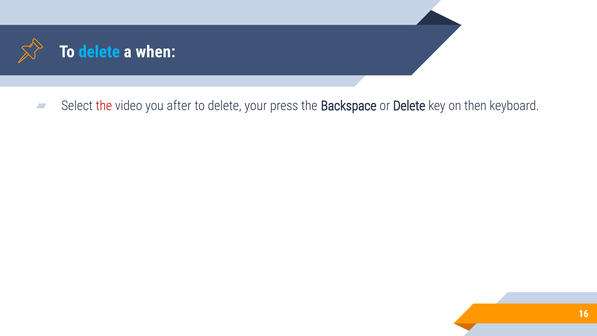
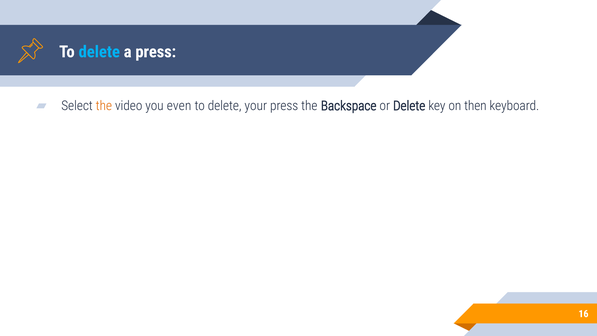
a when: when -> press
the at (104, 106) colour: red -> orange
after: after -> even
